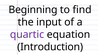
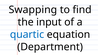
Beginning: Beginning -> Swapping
quartic colour: purple -> blue
Introduction: Introduction -> Department
